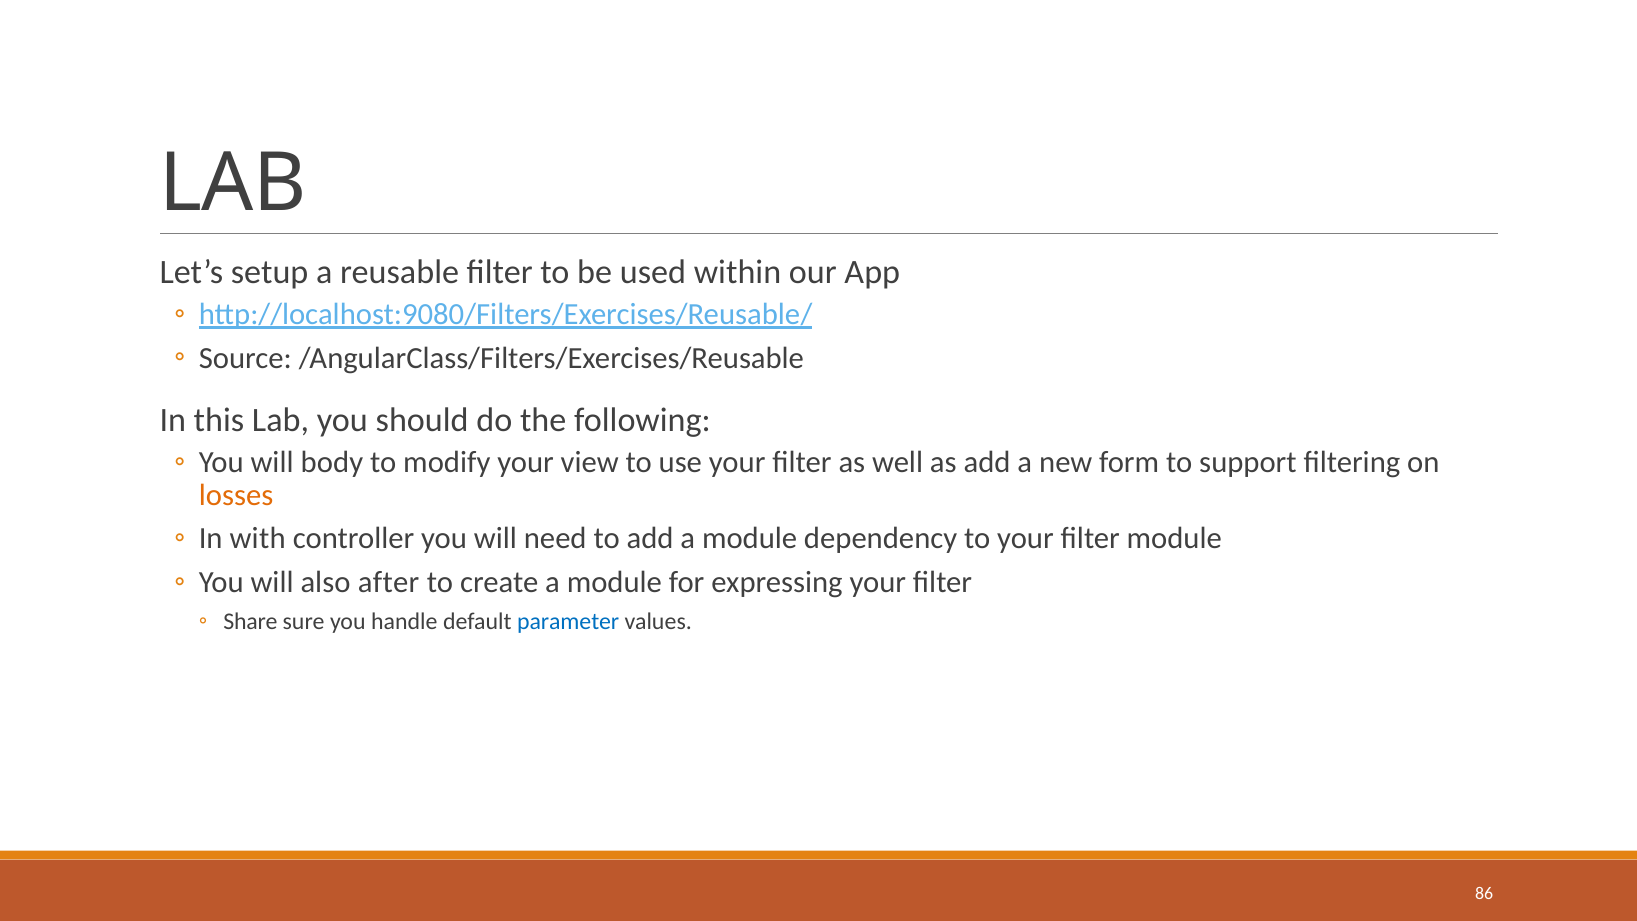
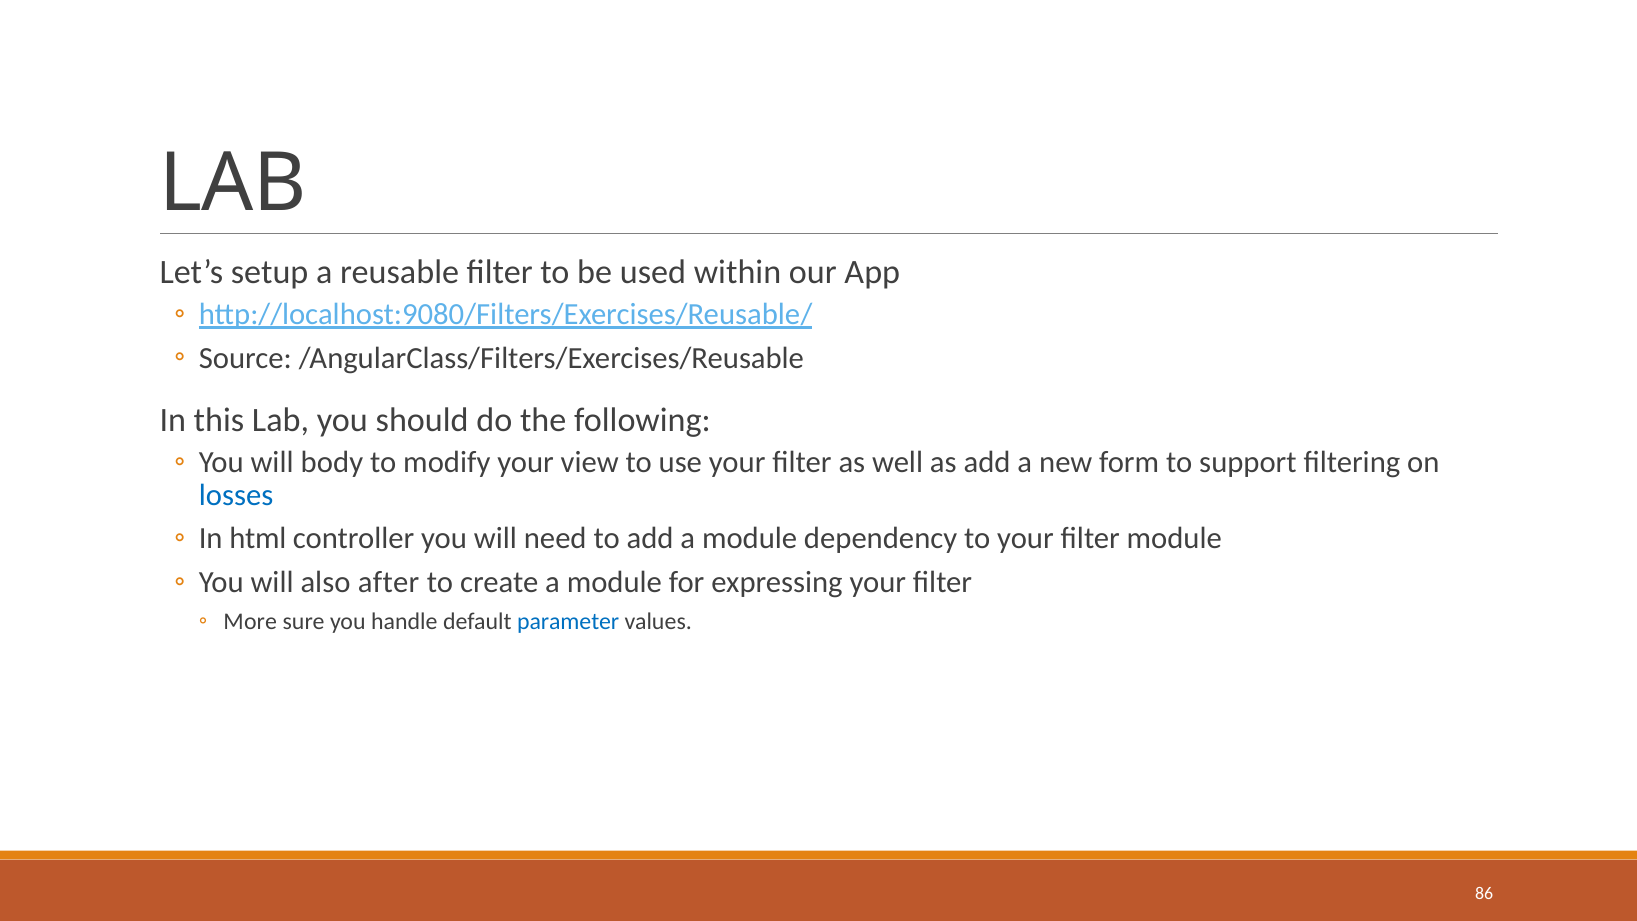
losses colour: orange -> blue
with: with -> html
Share: Share -> More
